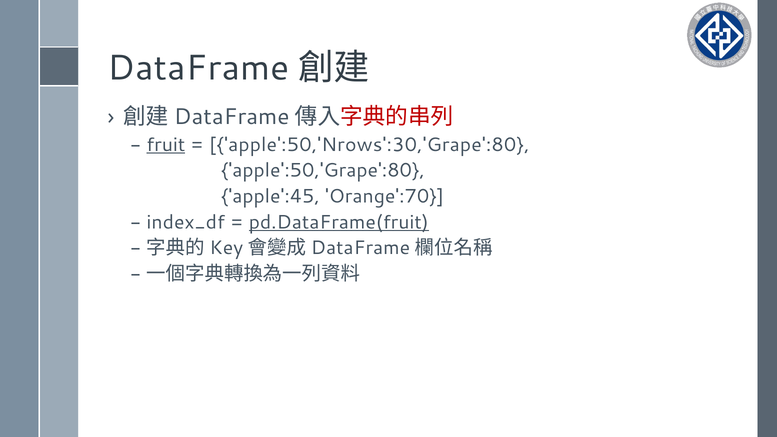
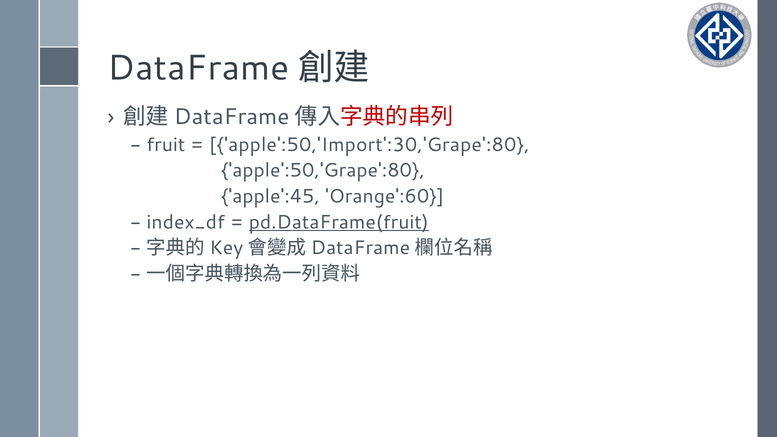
fruit underline: present -> none
apple':50,'Nrows':30,'Grape':80: apple':50,'Nrows':30,'Grape':80 -> apple':50,'Import':30,'Grape':80
Orange':70: Orange':70 -> Orange':60
